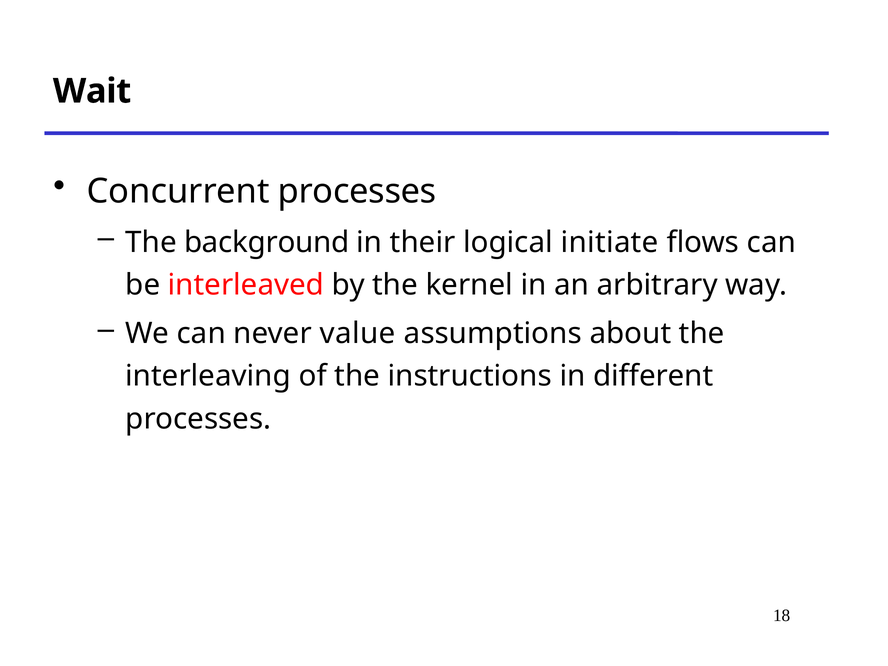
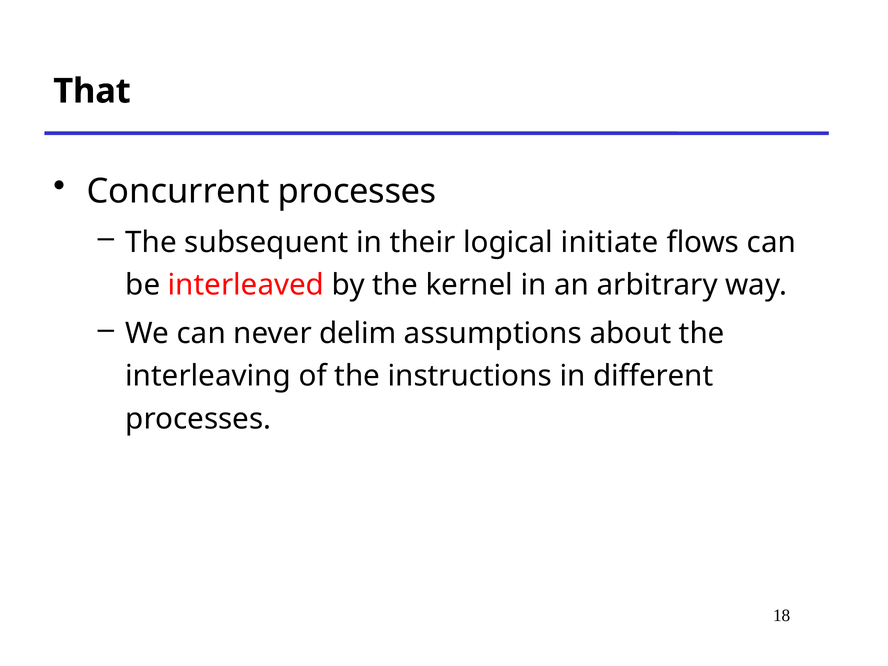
Wait: Wait -> That
background: background -> subsequent
value: value -> delim
